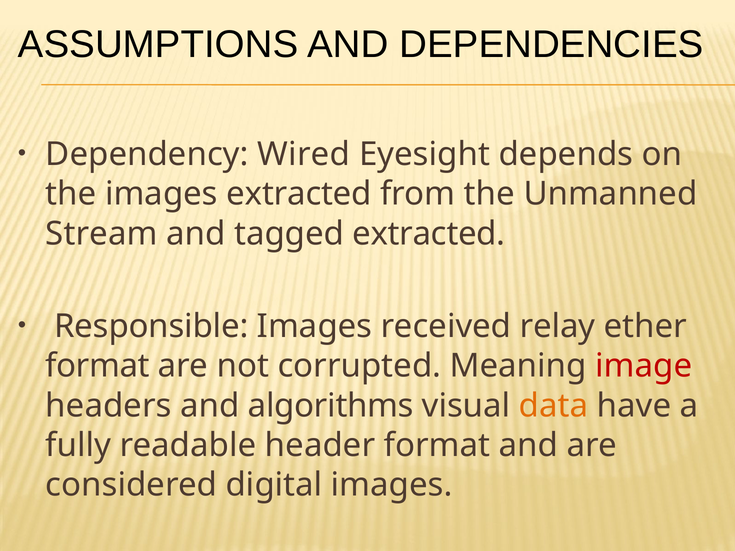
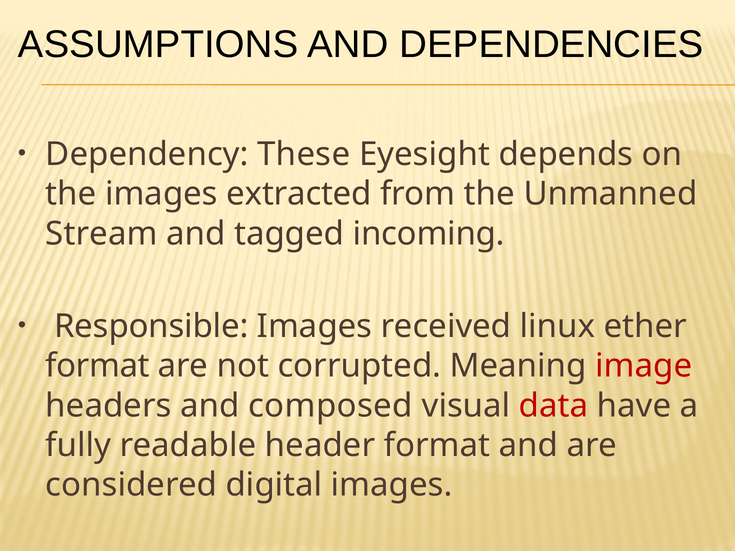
Wired: Wired -> These
tagged extracted: extracted -> incoming
relay: relay -> linux
algorithms: algorithms -> composed
data colour: orange -> red
